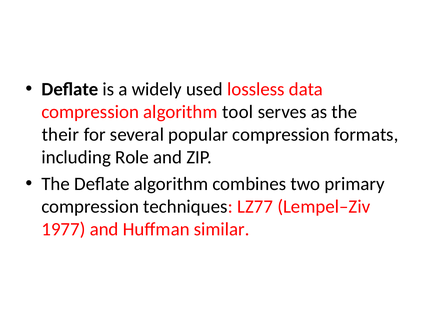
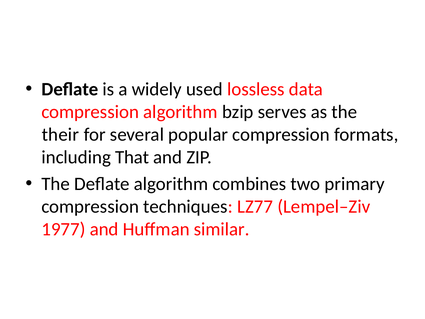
tool: tool -> bzip
Role: Role -> That
